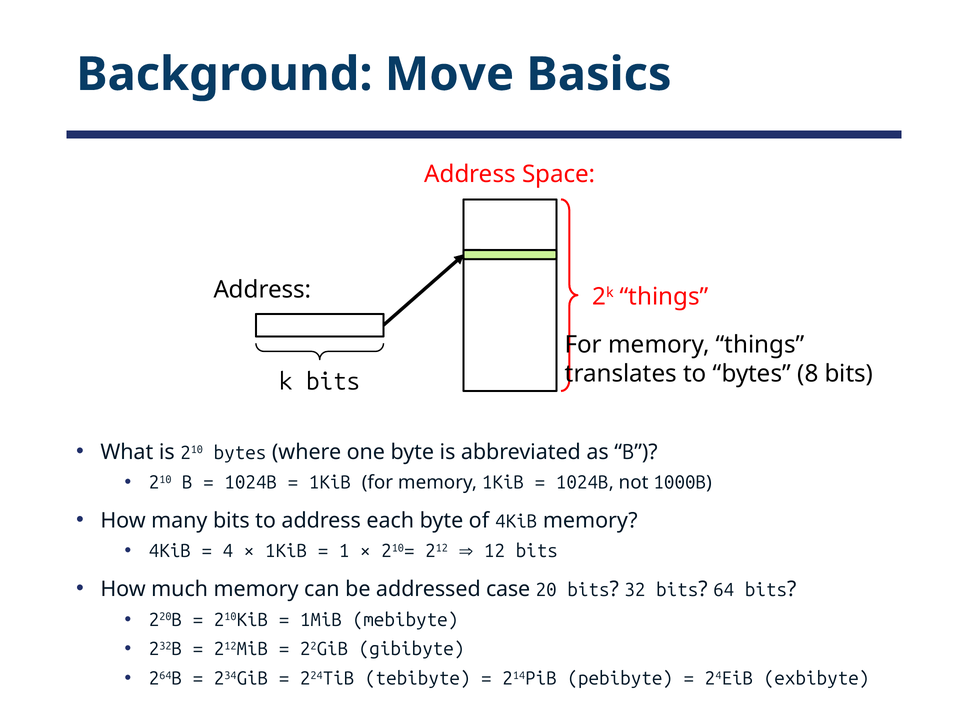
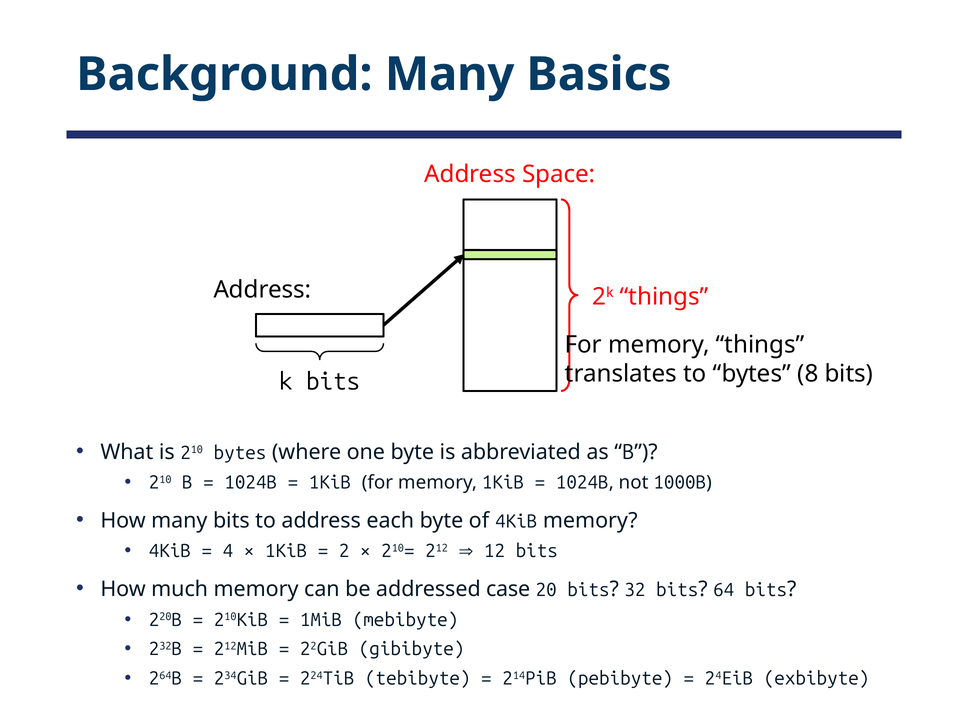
Background Move: Move -> Many
1: 1 -> 2
